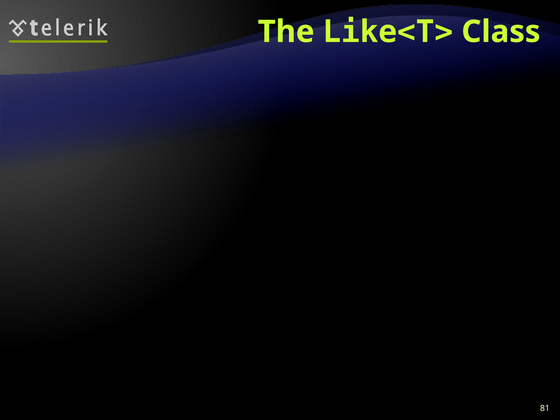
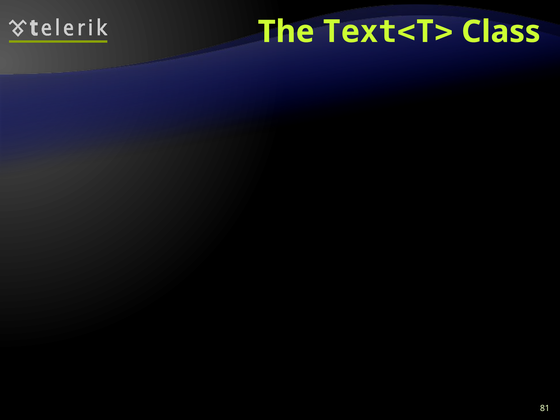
Like<T>: Like<T> -> Text<T>
